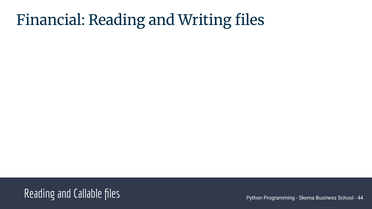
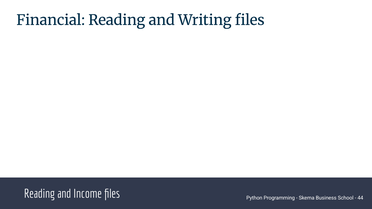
Callable: Callable -> Income
